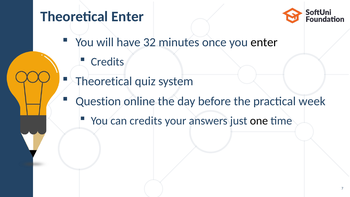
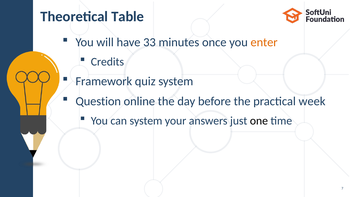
Theoretical Enter: Enter -> Table
32: 32 -> 33
enter at (264, 42) colour: black -> orange
Theoretical at (104, 81): Theoretical -> Framework
can credits: credits -> system
